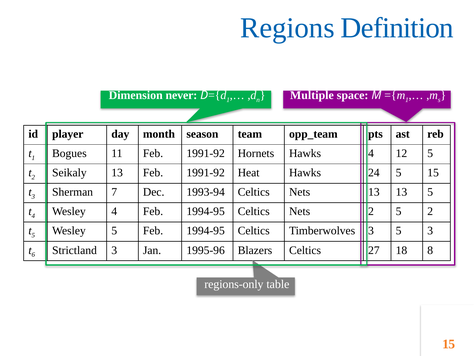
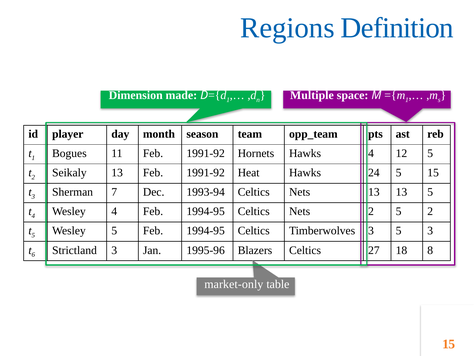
never: never -> made
regions-only: regions-only -> market-only
